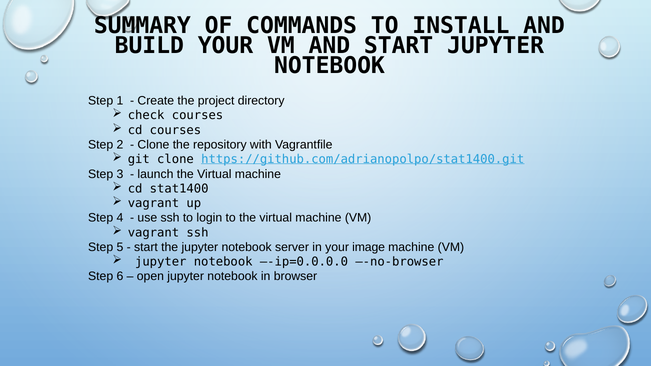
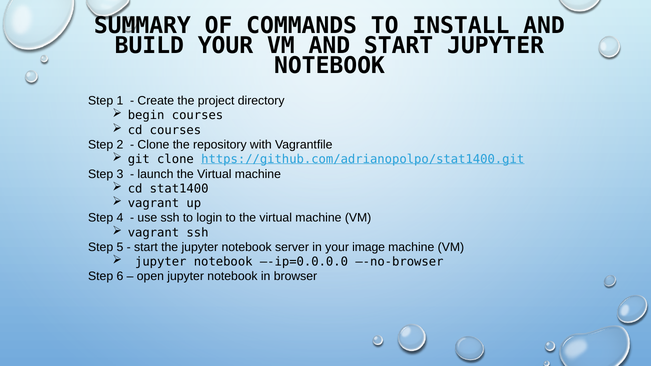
check: check -> begin
